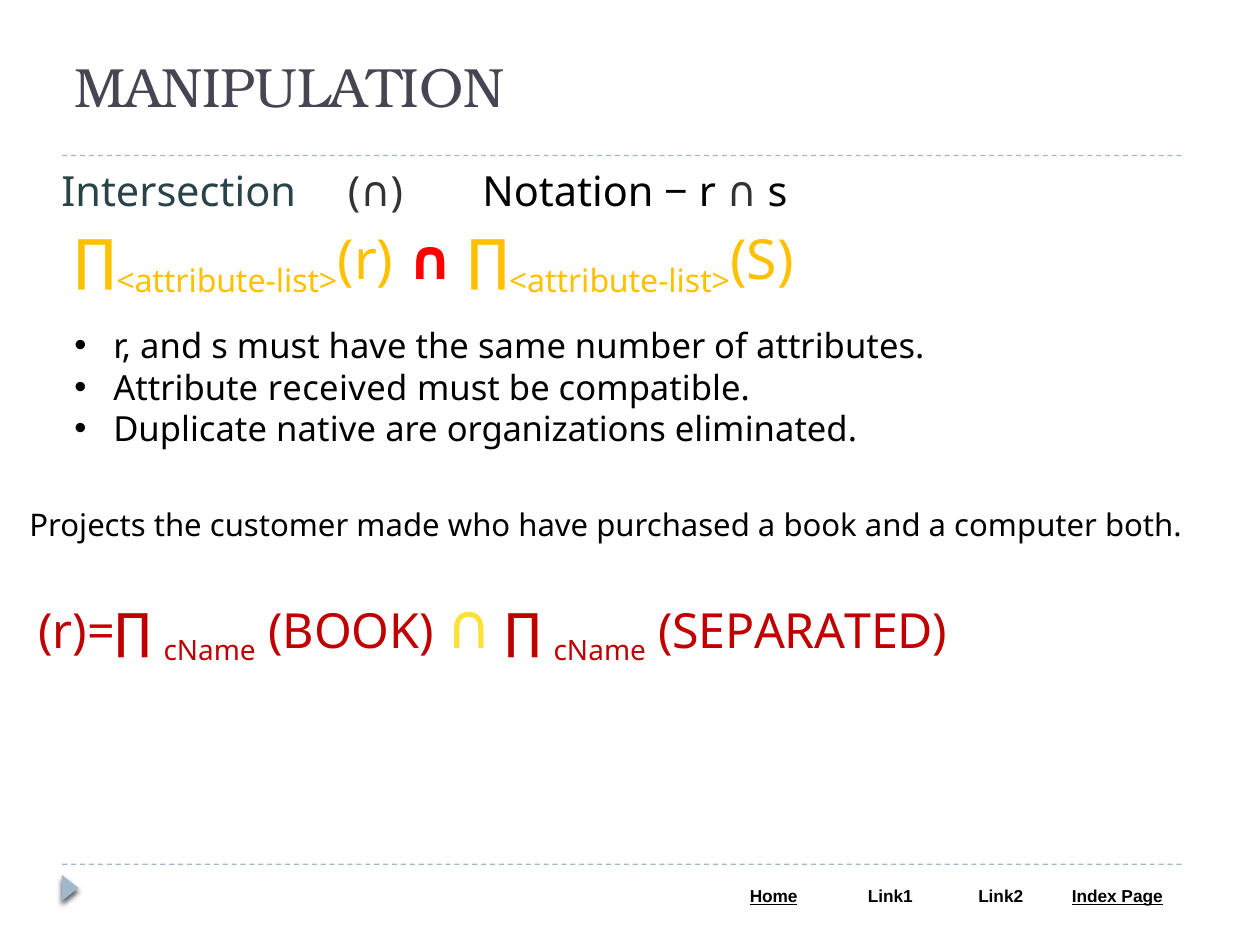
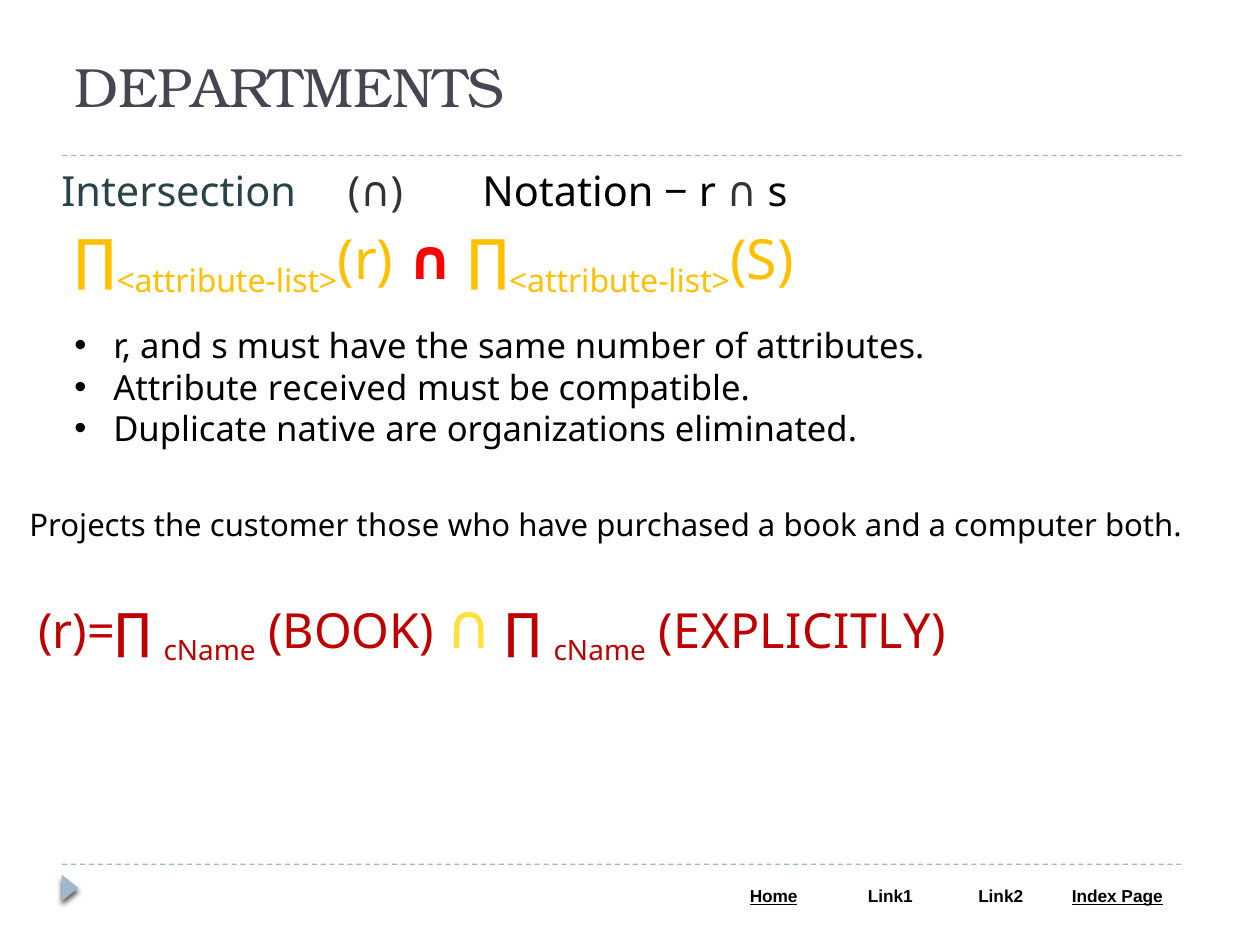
MANIPULATION: MANIPULATION -> DEPARTMENTS
made: made -> those
SEPARATED: SEPARATED -> EXPLICITLY
